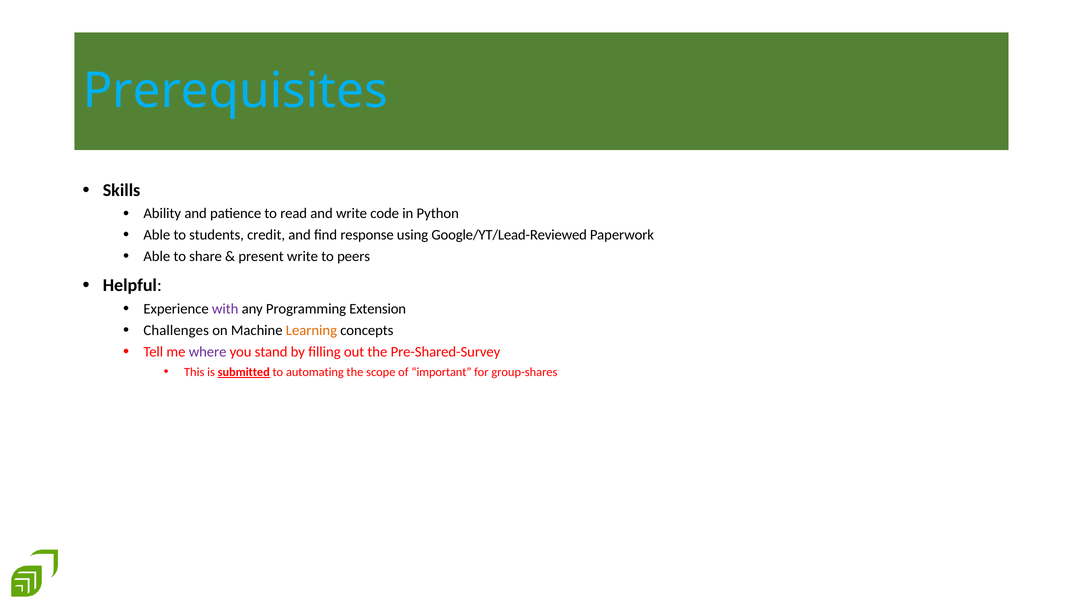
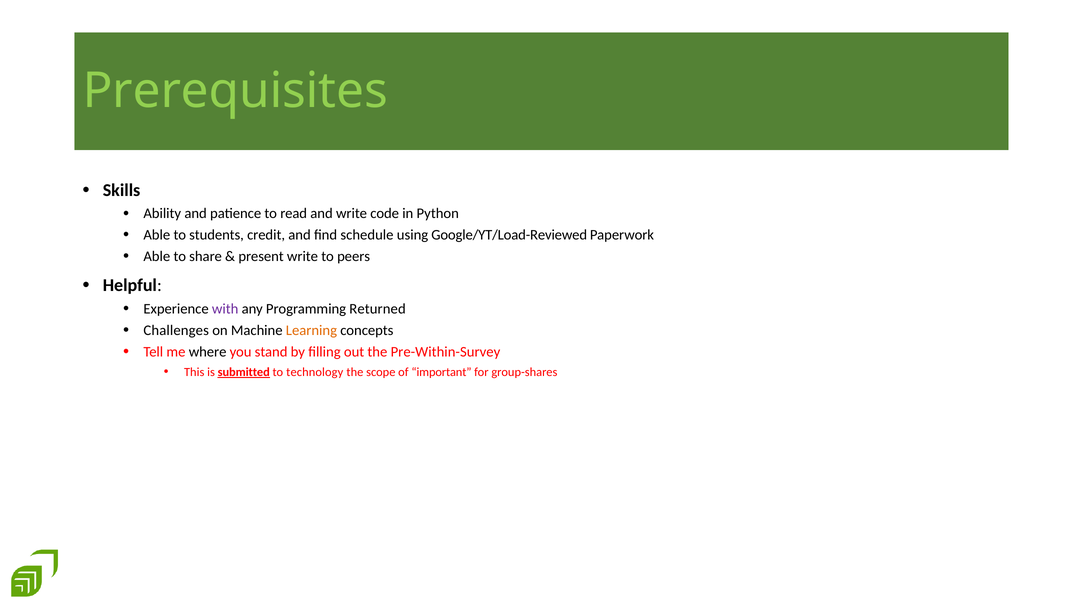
Prerequisites colour: light blue -> light green
response: response -> schedule
Google/YT/Lead-Reviewed: Google/YT/Lead-Reviewed -> Google/YT/Load-Reviewed
Extension: Extension -> Returned
where colour: purple -> black
Pre-Shared-Survey: Pre-Shared-Survey -> Pre-Within-Survey
automating: automating -> technology
